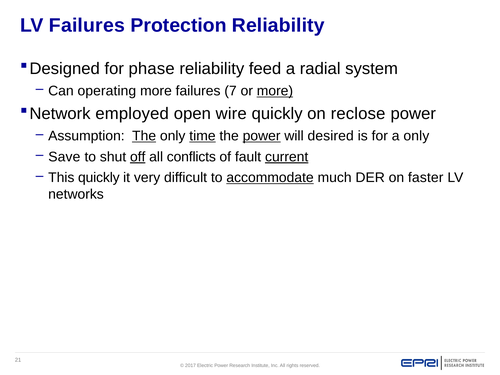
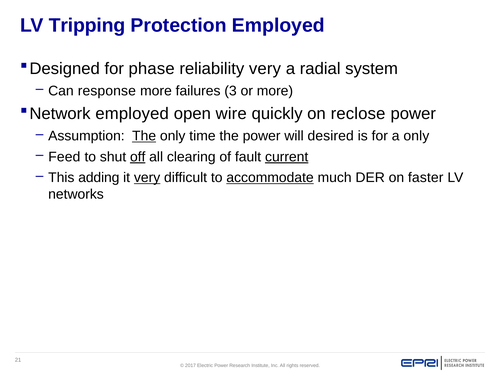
LV Failures: Failures -> Tripping
Protection Reliability: Reliability -> Employed
reliability feed: feed -> very
operating: operating -> response
7: 7 -> 3
more at (275, 91) underline: present -> none
time underline: present -> none
power at (262, 136) underline: present -> none
Save: Save -> Feed
conflicts: conflicts -> clearing
This quickly: quickly -> adding
very at (147, 178) underline: none -> present
